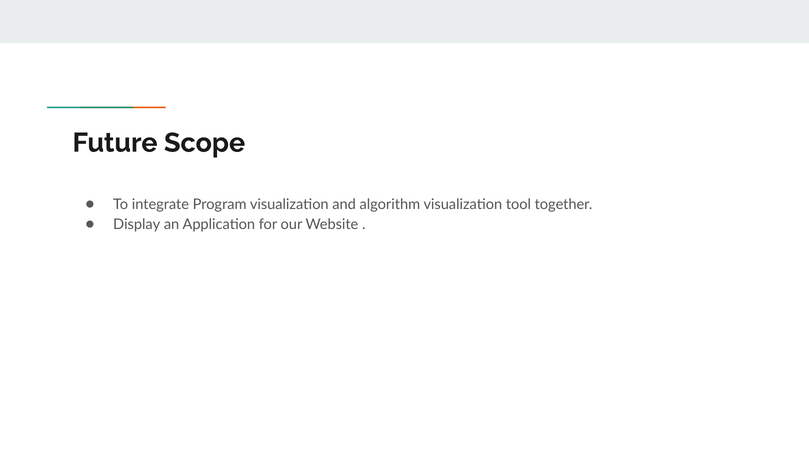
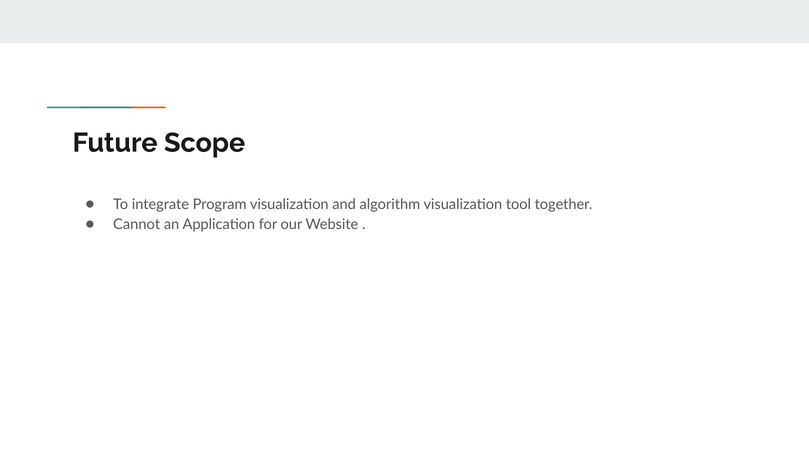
Display: Display -> Cannot
